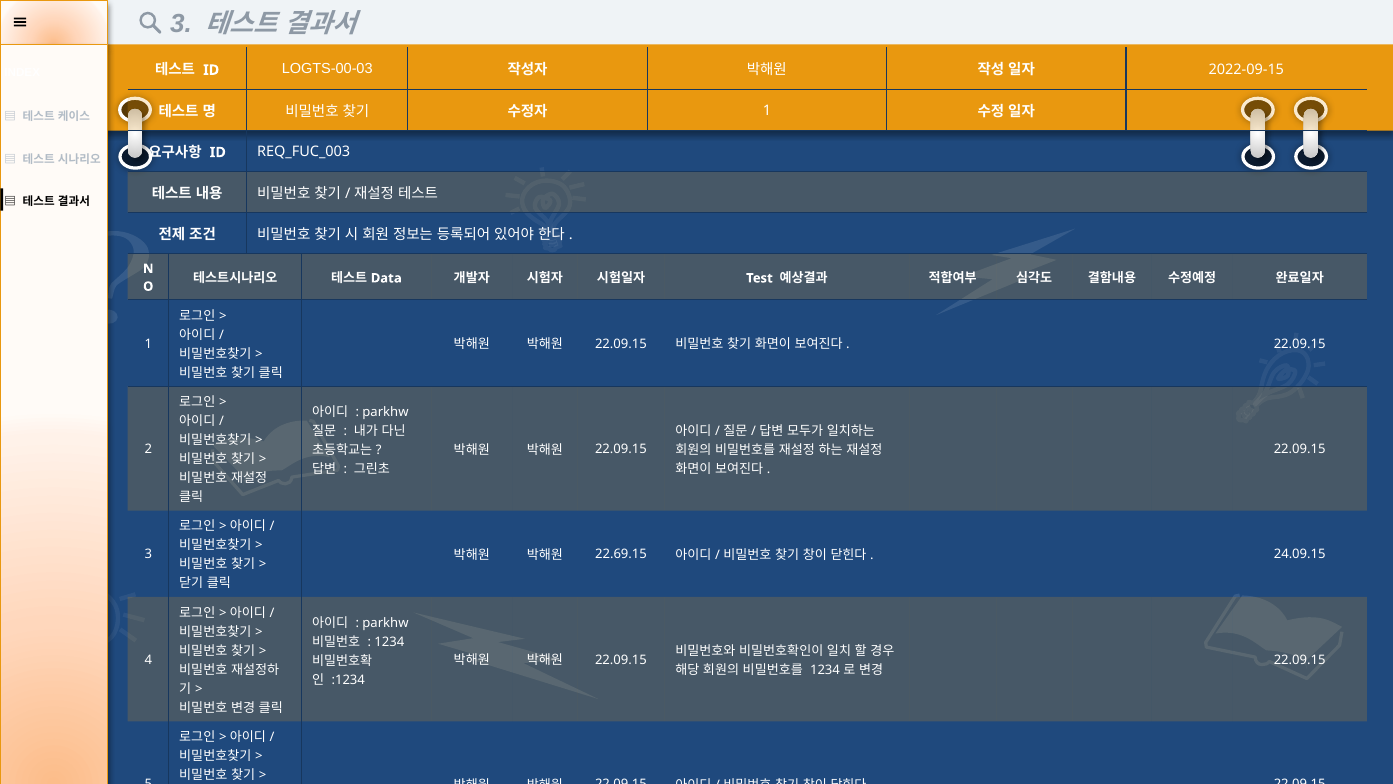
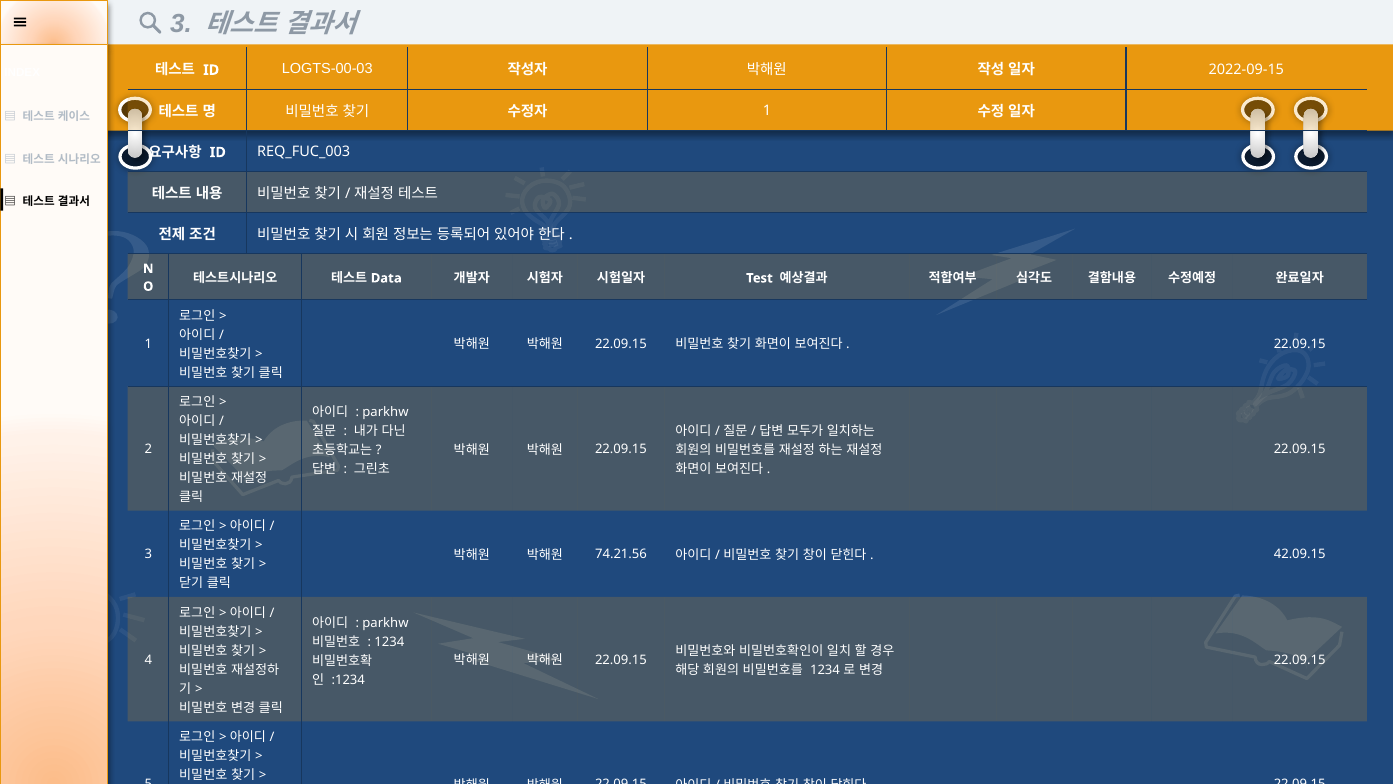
22.69.15: 22.69.15 -> 74.21.56
24.09.15: 24.09.15 -> 42.09.15
